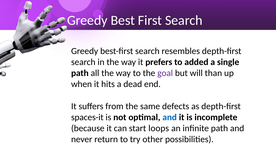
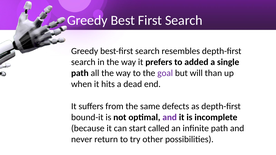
spaces-it: spaces-it -> bound-it
and at (170, 117) colour: blue -> purple
loops: loops -> called
